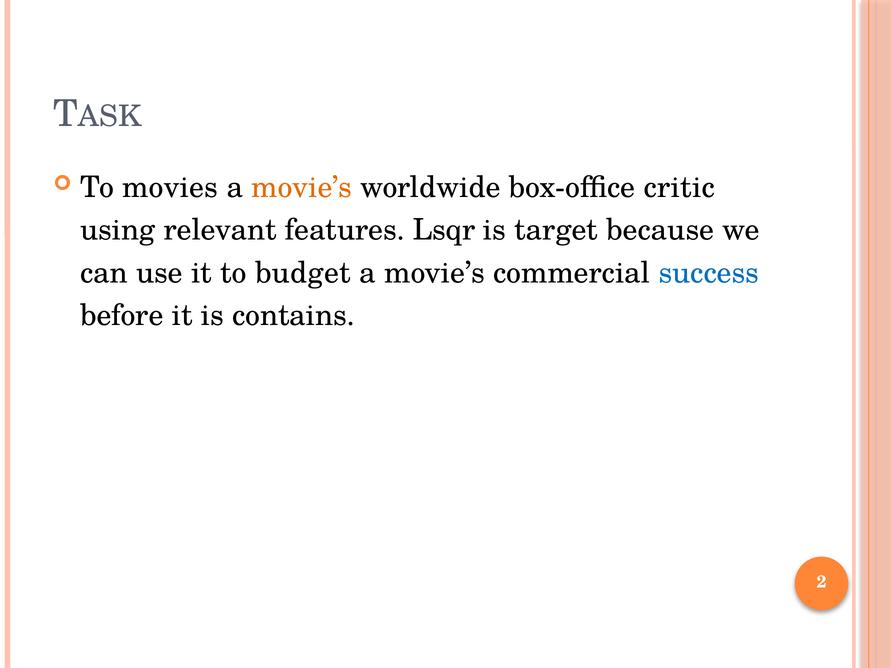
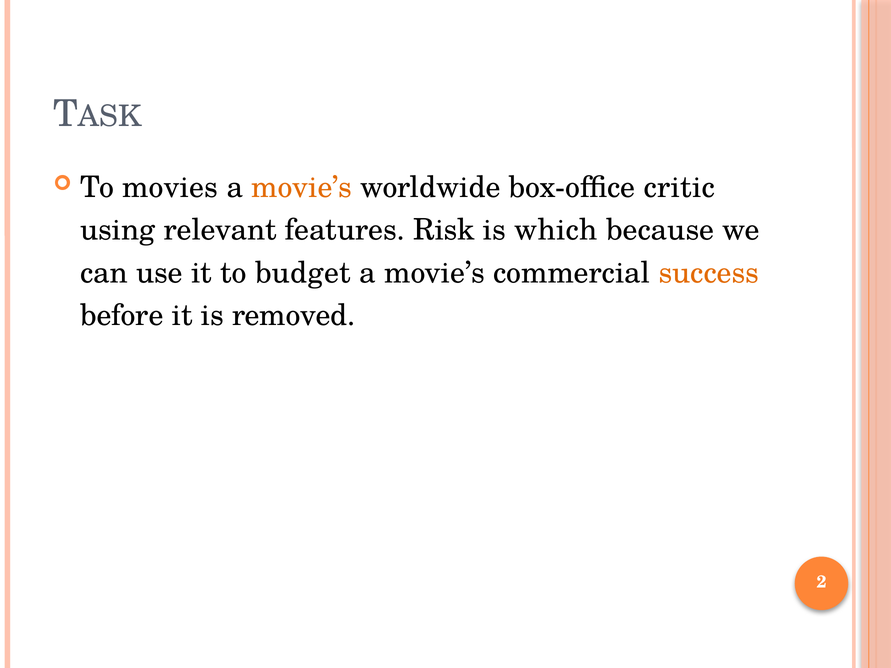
Lsqr: Lsqr -> Risk
target: target -> which
success colour: blue -> orange
contains: contains -> removed
